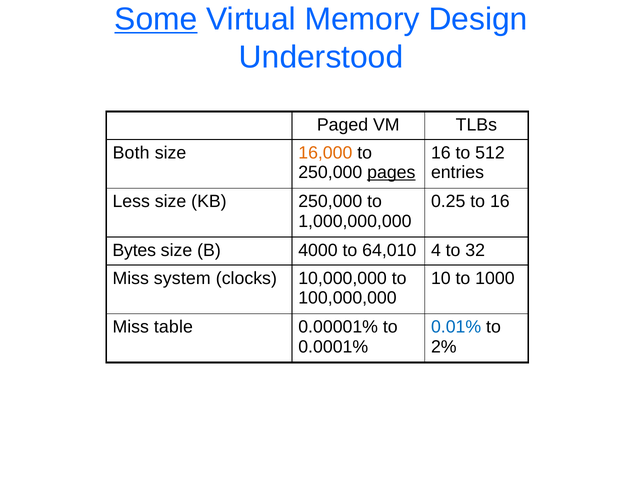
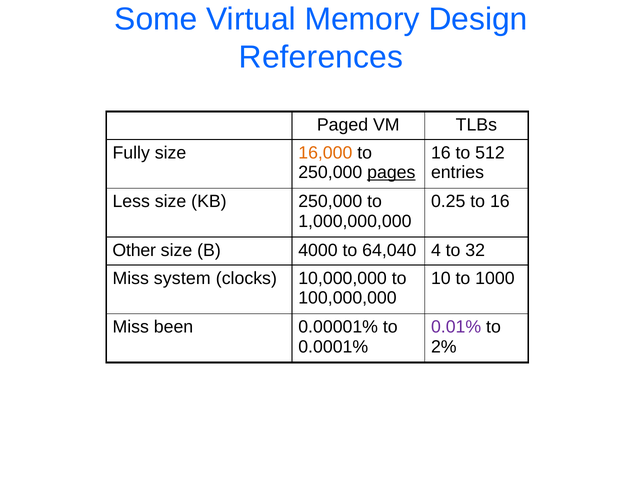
Some underline: present -> none
Understood: Understood -> References
Both: Both -> Fully
Bytes: Bytes -> Other
64,010: 64,010 -> 64,040
table: table -> been
0.01% colour: blue -> purple
